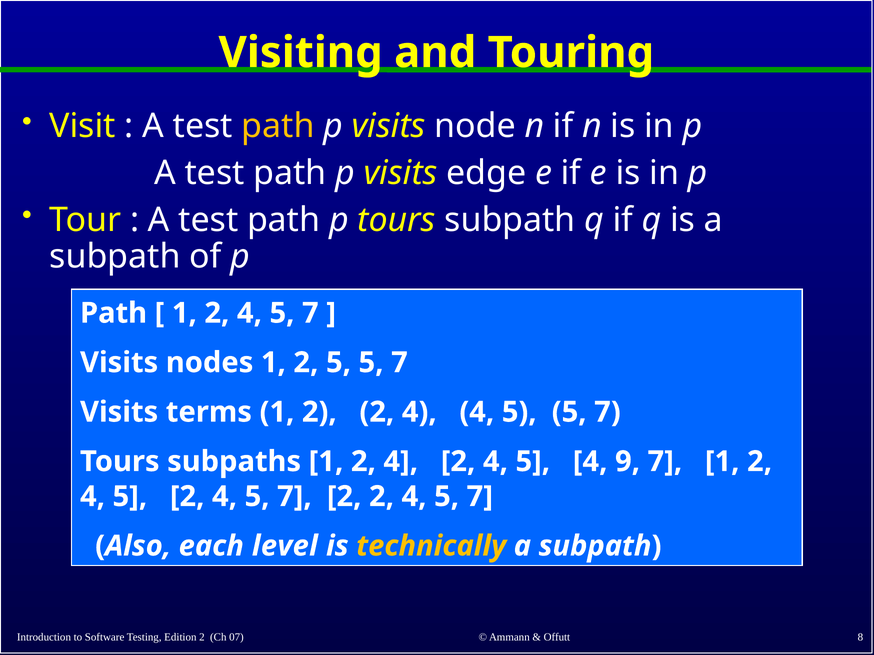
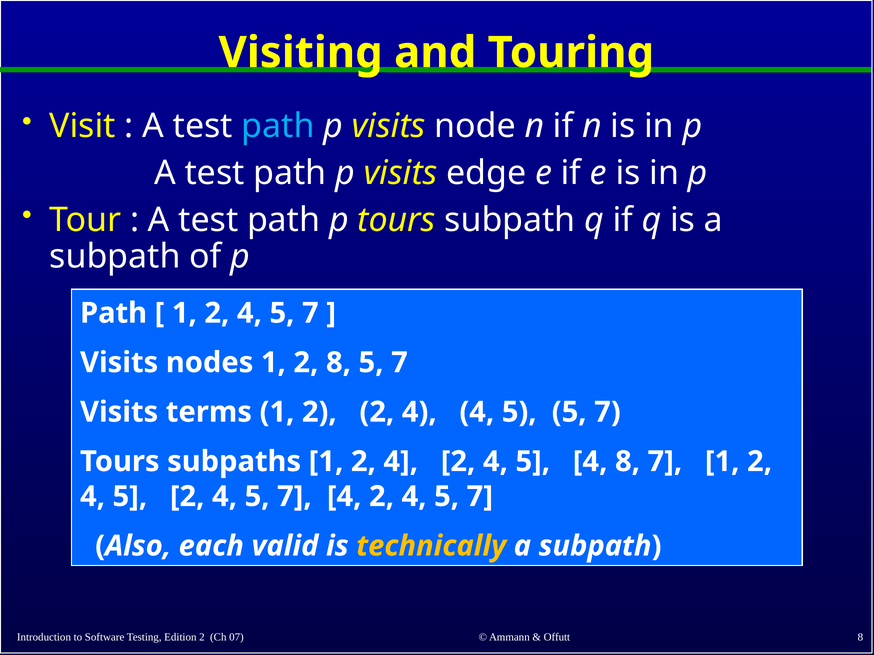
path at (278, 126) colour: yellow -> light blue
2 5: 5 -> 8
4 9: 9 -> 8
7 2: 2 -> 4
level: level -> valid
